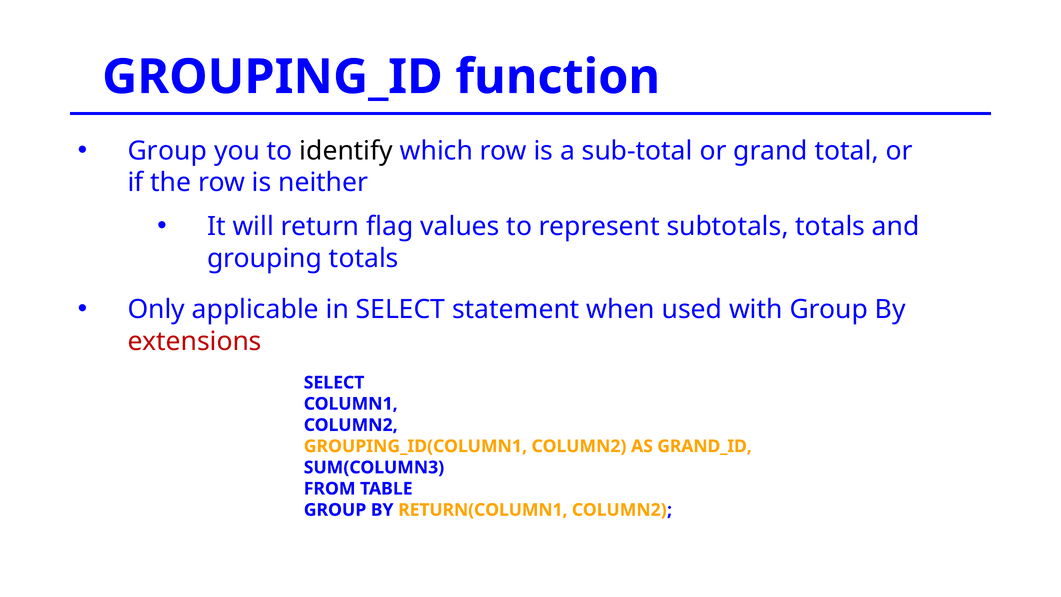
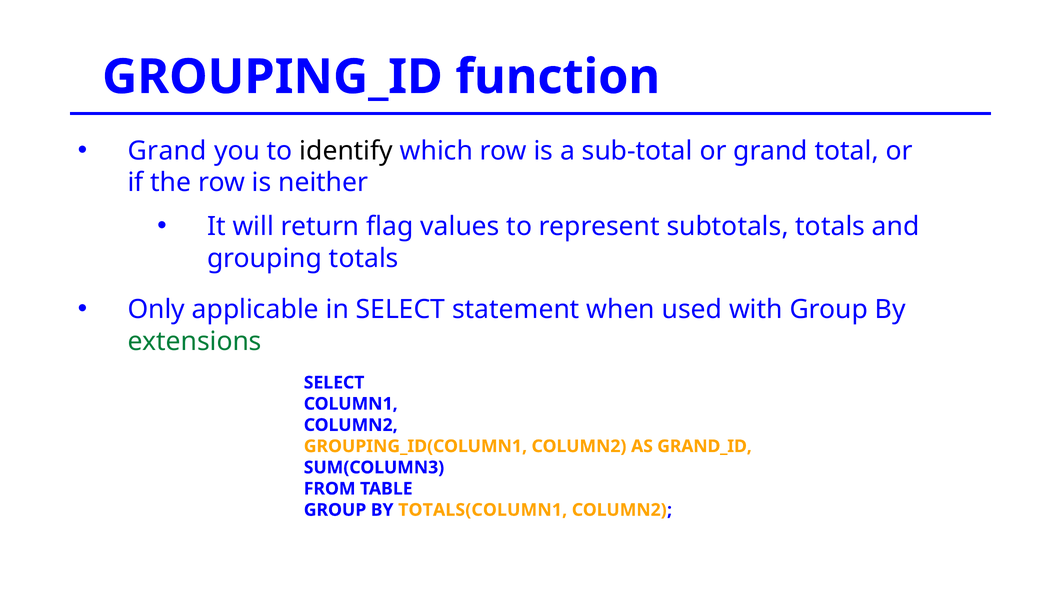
Group at (167, 151): Group -> Grand
extensions colour: red -> green
RETURN(COLUMN1: RETURN(COLUMN1 -> TOTALS(COLUMN1
